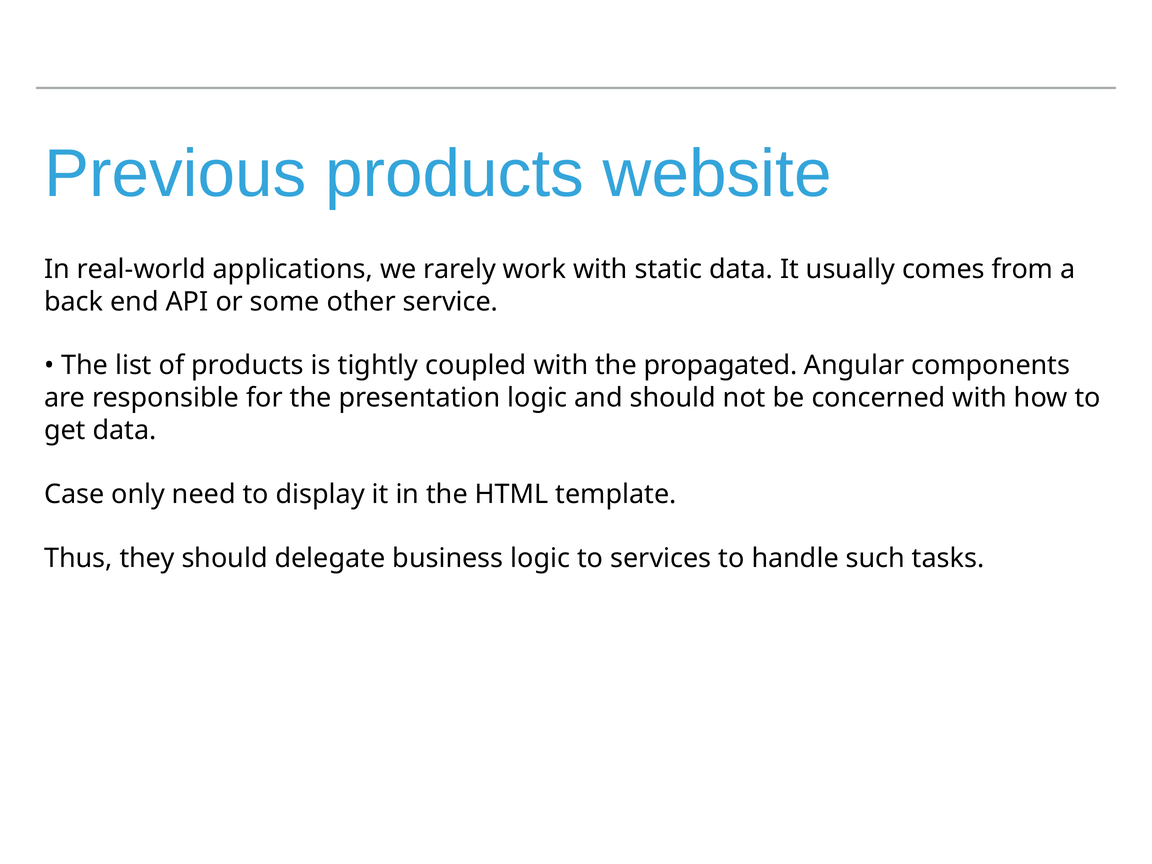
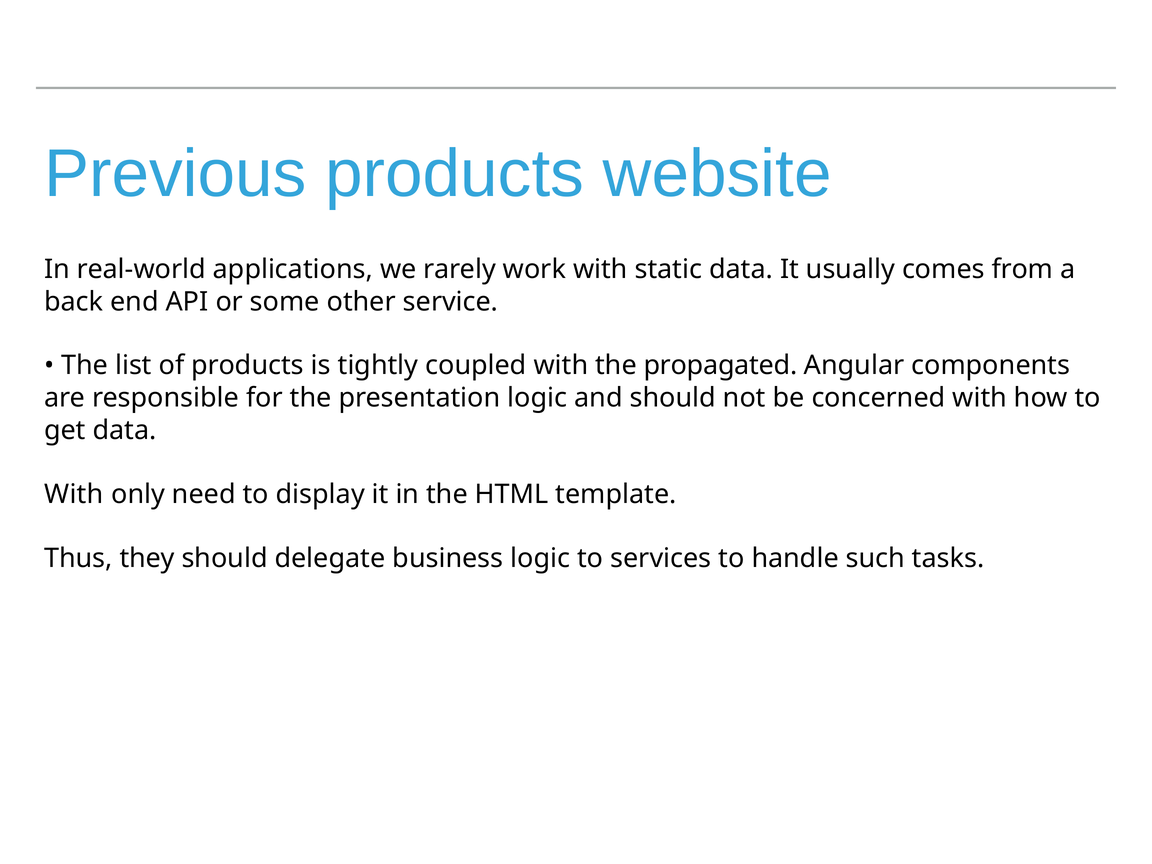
Case at (74, 494): Case -> With
